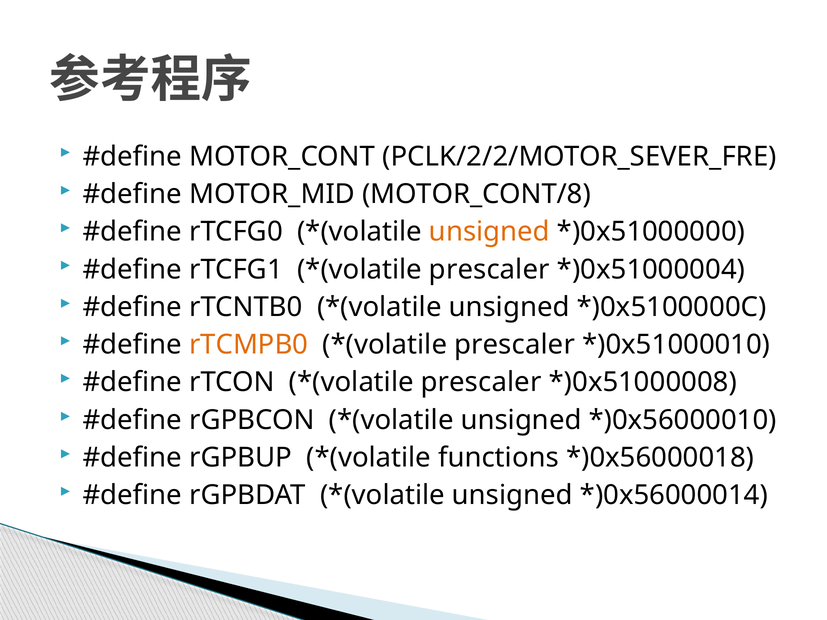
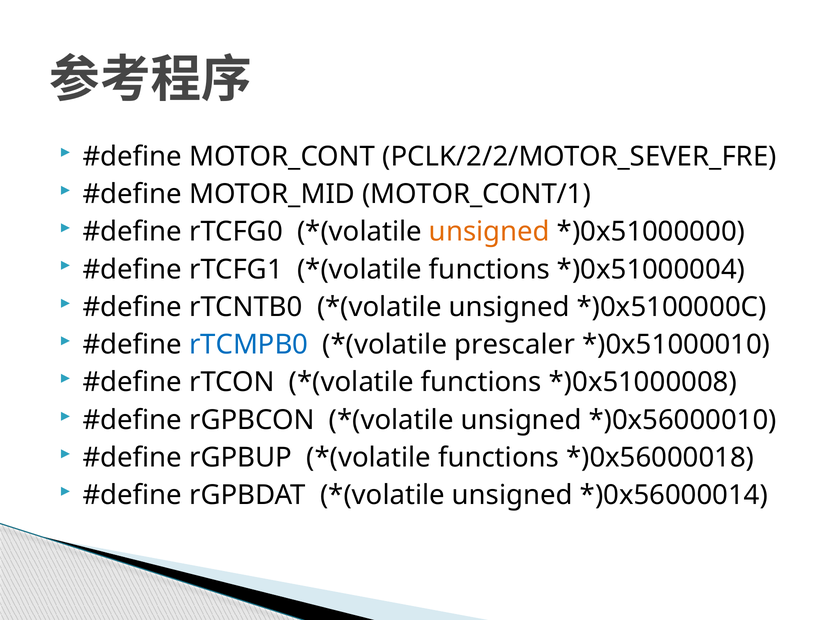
MOTOR_CONT/8: MOTOR_CONT/8 -> MOTOR_CONT/1
prescaler at (489, 270): prescaler -> functions
rTCMPB0 colour: orange -> blue
prescaler at (481, 383): prescaler -> functions
